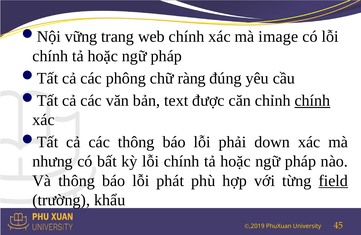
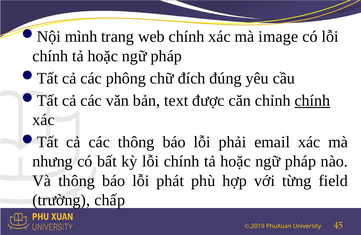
vững: vững -> mình
ràng: ràng -> đích
down: down -> email
field underline: present -> none
khẩu: khẩu -> chấp
